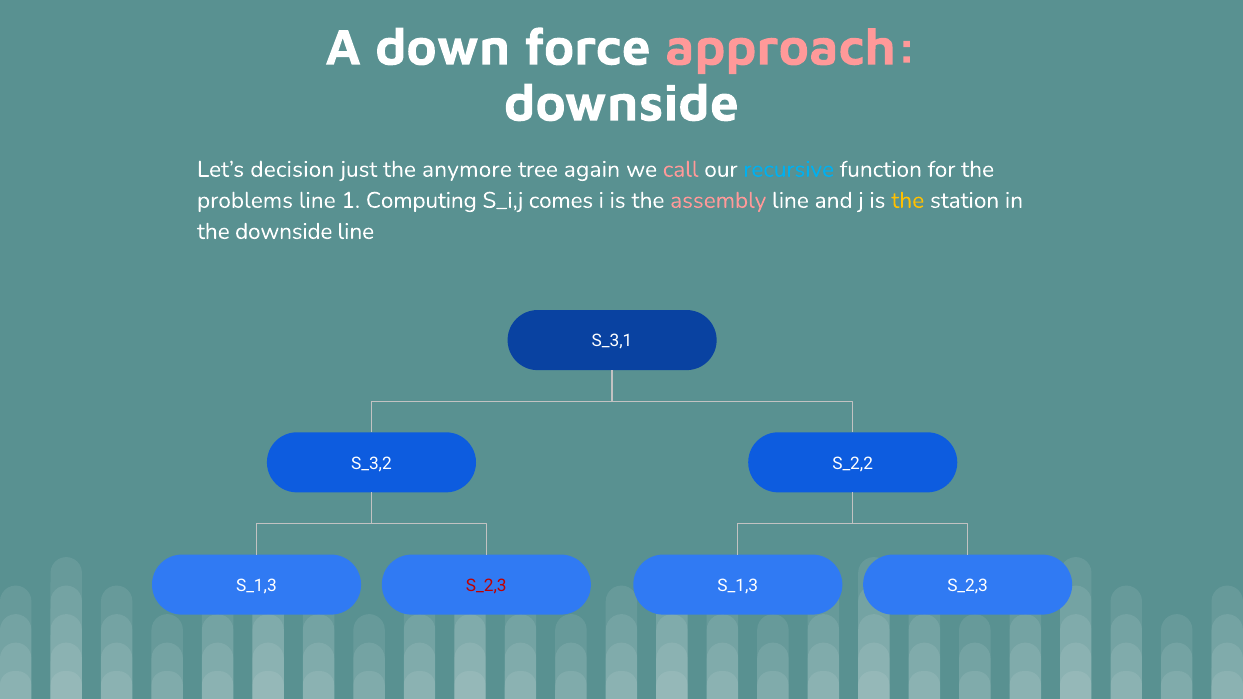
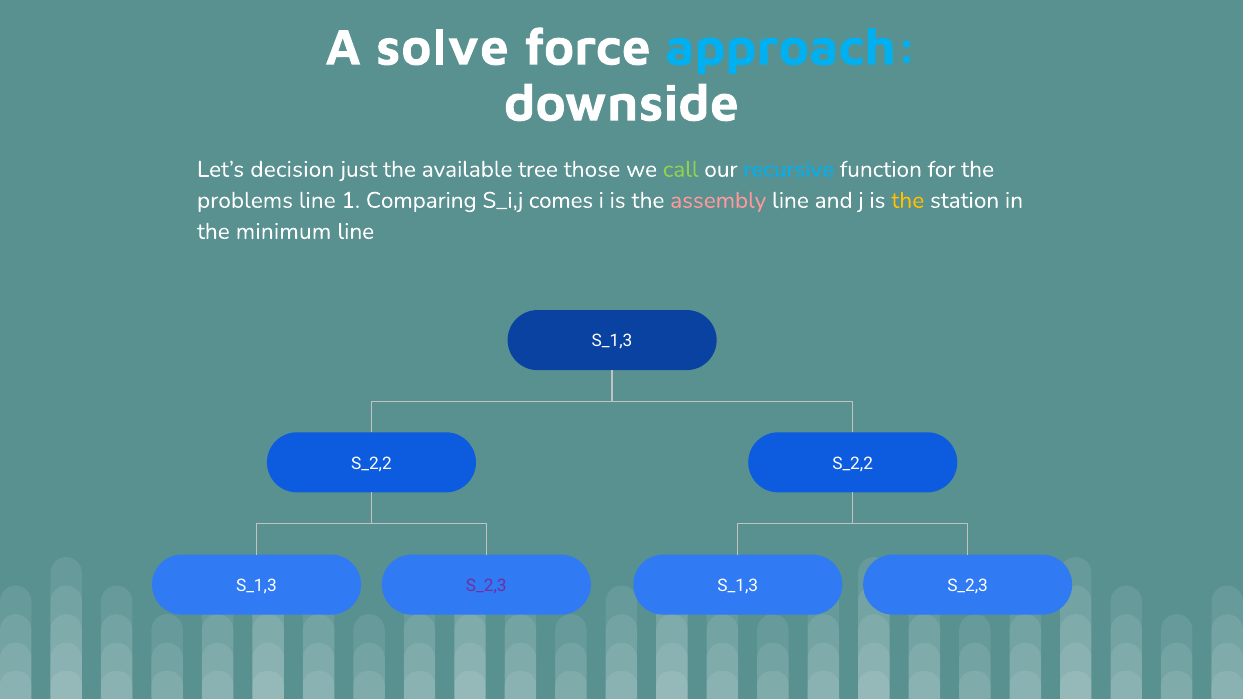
down: down -> solve
approach colour: pink -> light blue
anymore: anymore -> available
again: again -> those
call colour: pink -> light green
Computing: Computing -> Comparing
the downside: downside -> minimum
S_3,1 at (612, 341): S_3,1 -> S_1,3
S_3,2 at (371, 464): S_3,2 -> S_2,2
S_2,3 at (486, 586) colour: red -> purple
